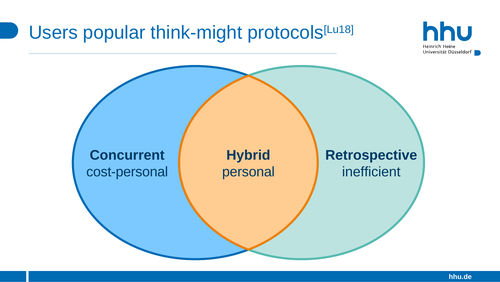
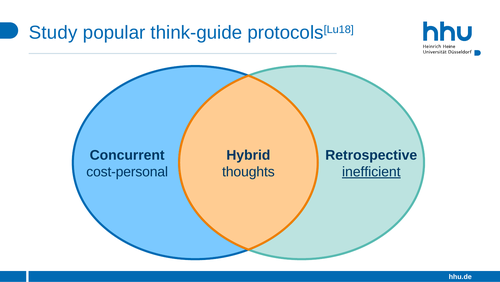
Users: Users -> Study
think-might: think-might -> think-guide
personal: personal -> thoughts
inefficient underline: none -> present
